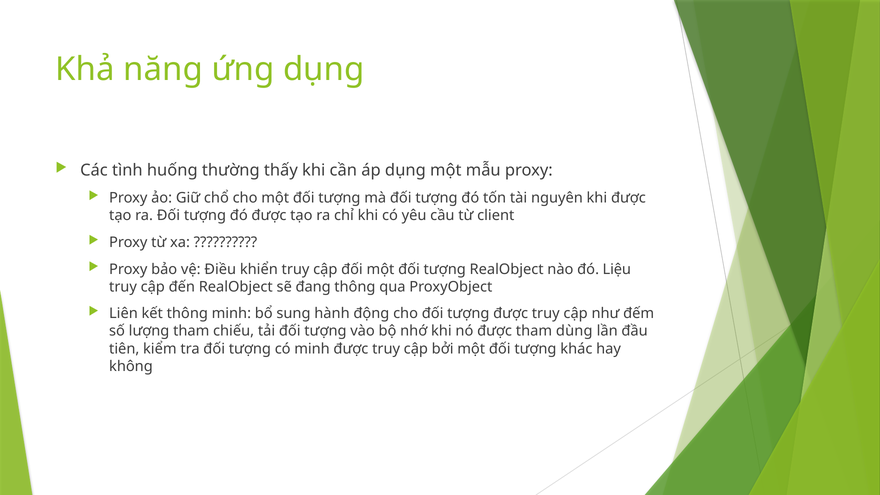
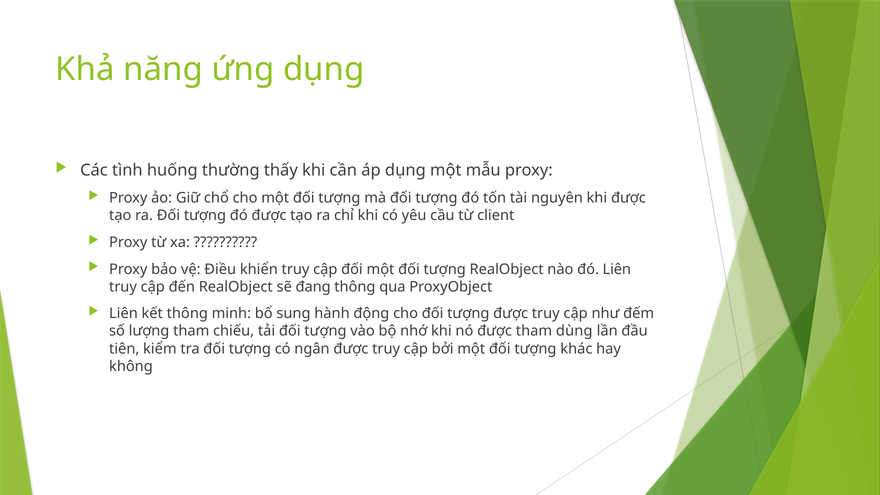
đó Liệu: Liệu -> Liên
có minh: minh -> ngân
